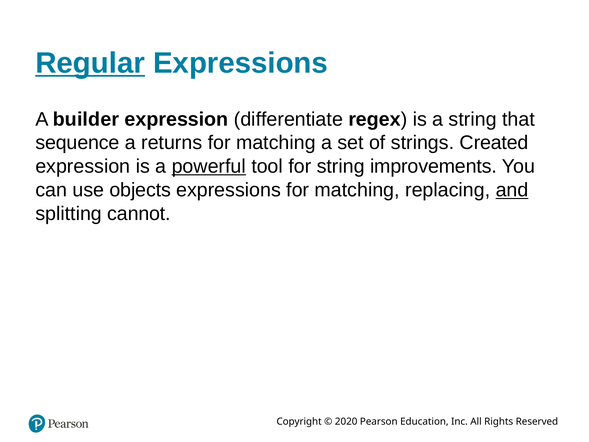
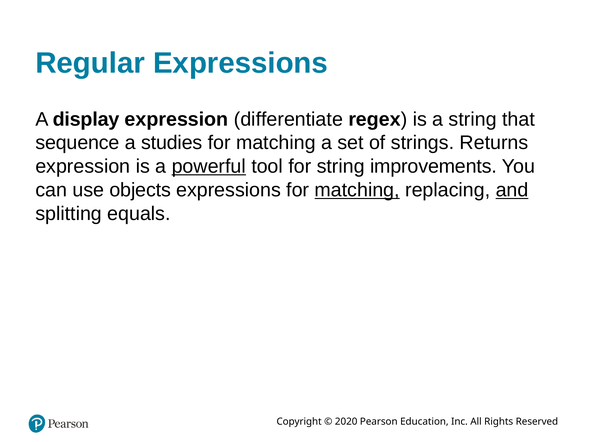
Regular underline: present -> none
builder: builder -> display
returns: returns -> studies
Created: Created -> Returns
matching at (357, 190) underline: none -> present
cannot: cannot -> equals
